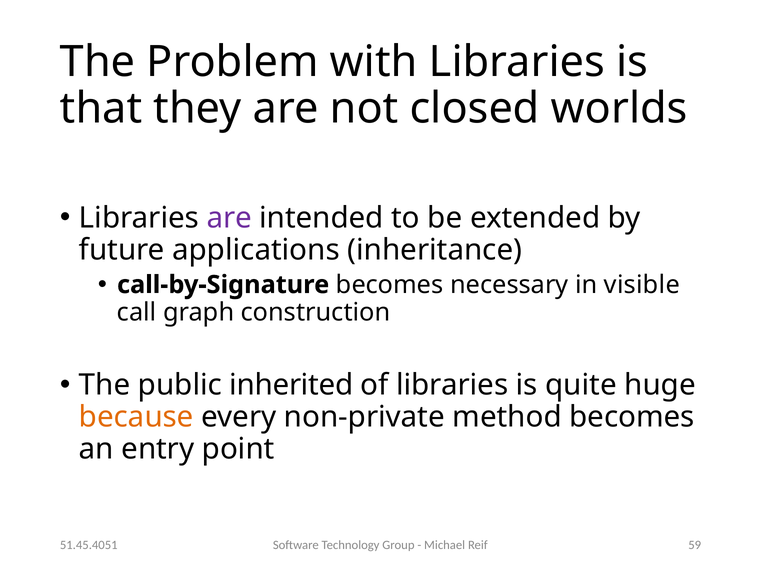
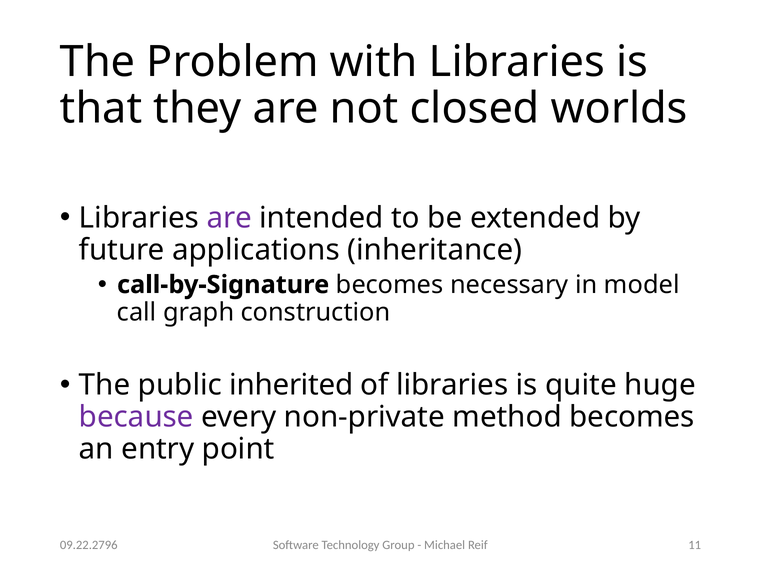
visible: visible -> model
because colour: orange -> purple
59: 59 -> 11
51.45.4051: 51.45.4051 -> 09.22.2796
